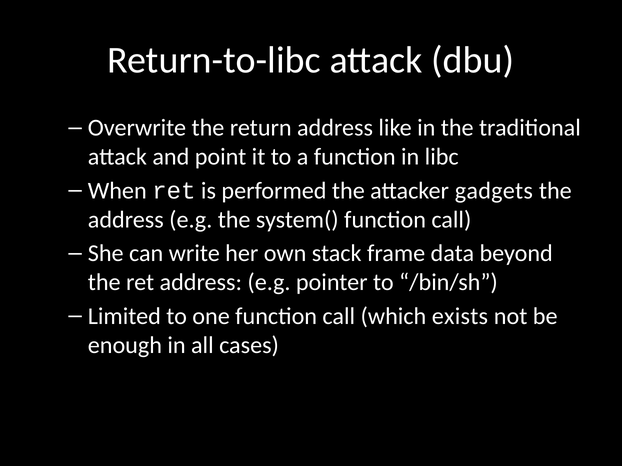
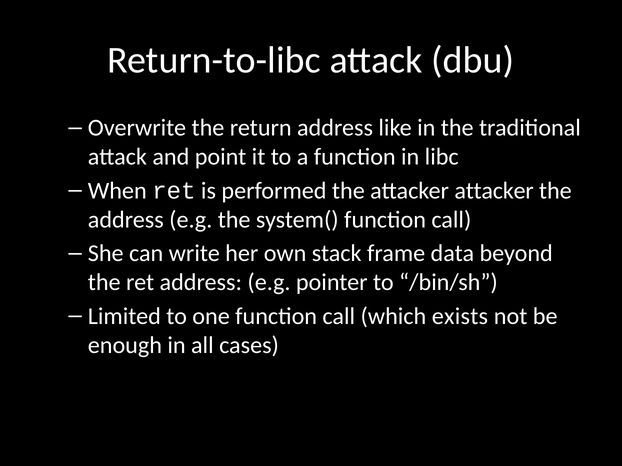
attacker gadgets: gadgets -> attacker
